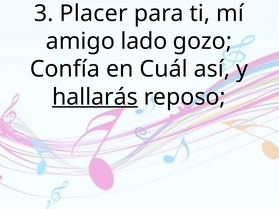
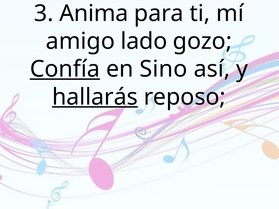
Placer: Placer -> Anima
Confía underline: none -> present
Cuál: Cuál -> Sino
